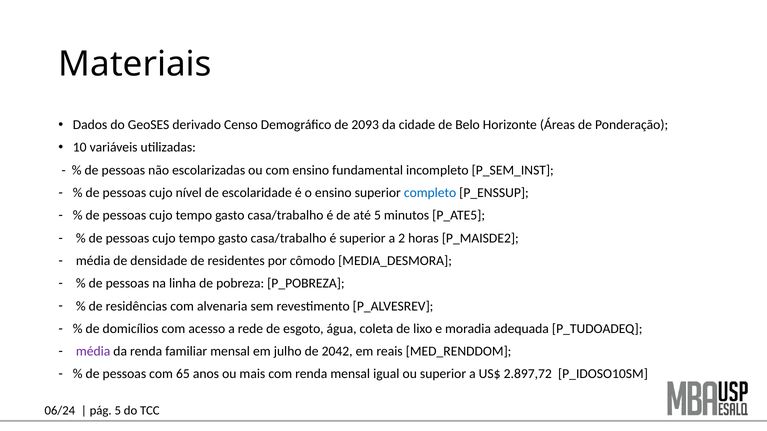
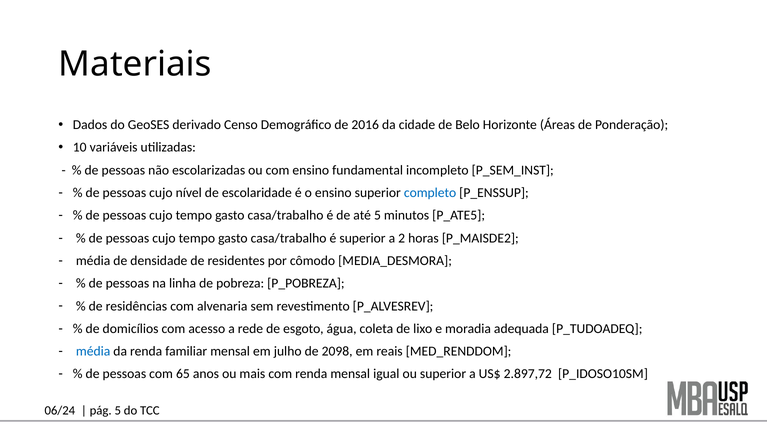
2093: 2093 -> 2016
média at (93, 352) colour: purple -> blue
2042: 2042 -> 2098
